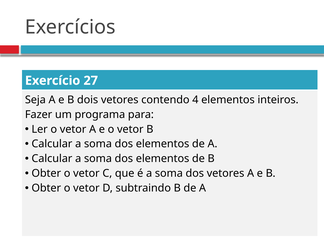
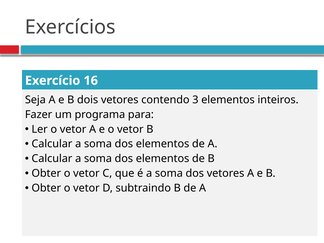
27: 27 -> 16
4: 4 -> 3
